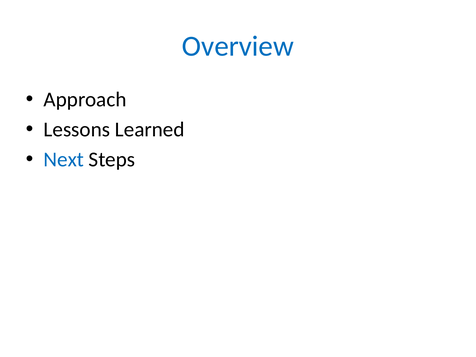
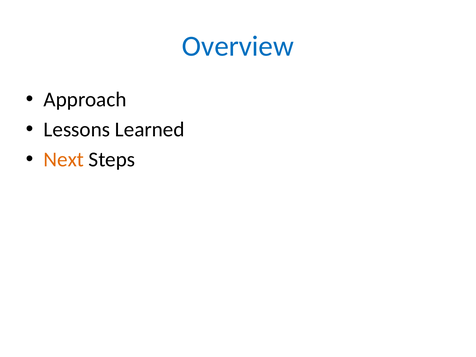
Next colour: blue -> orange
